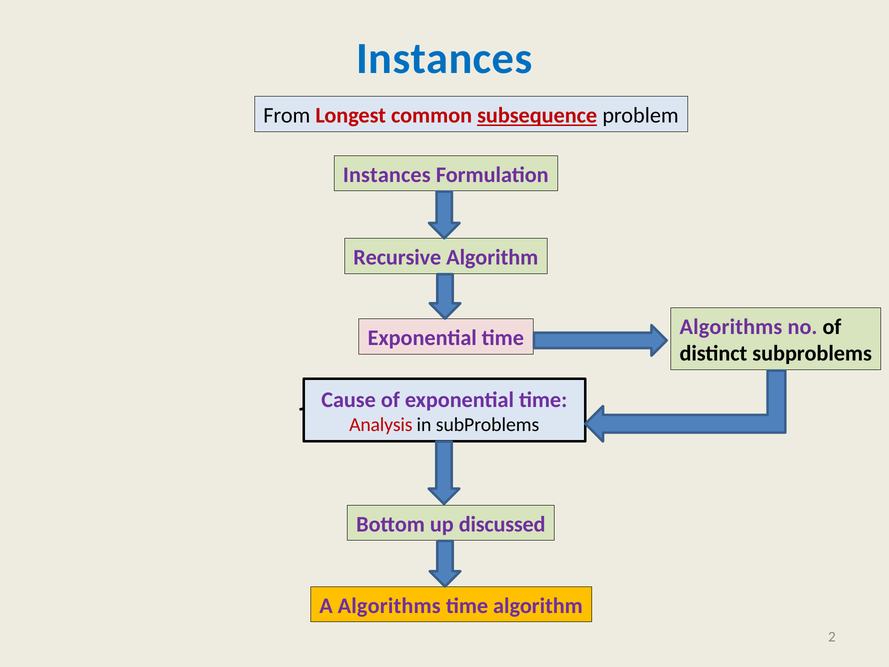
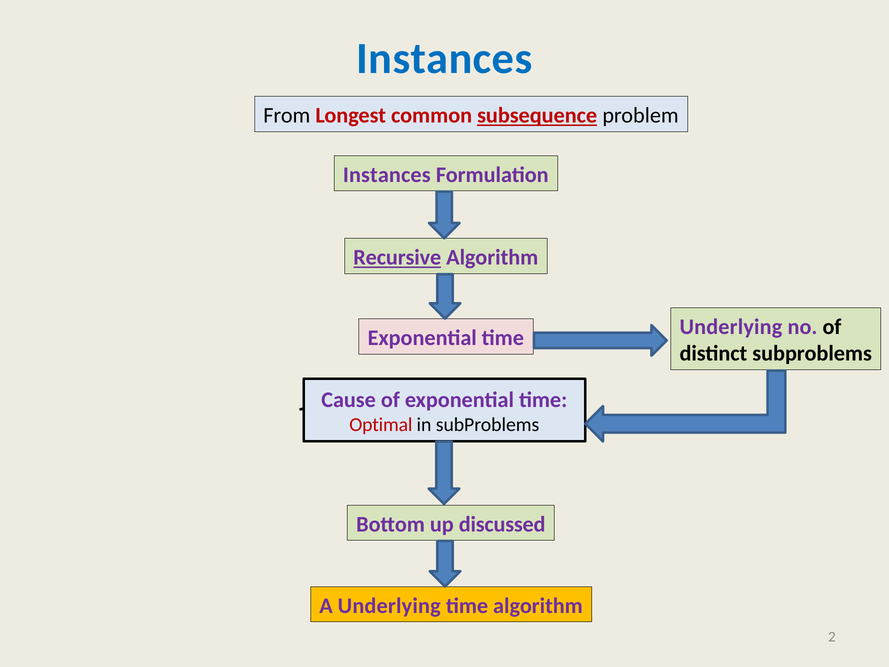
Recursive underline: none -> present
time Algorithms: Algorithms -> Underlying
Analysis: Analysis -> Optimal
A Algorithms: Algorithms -> Underlying
